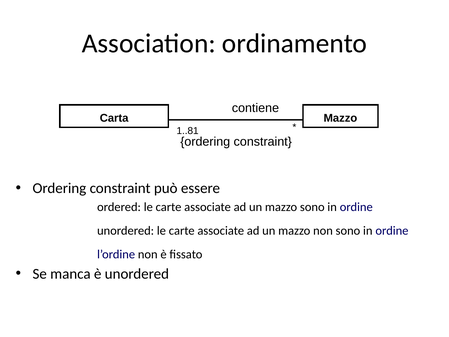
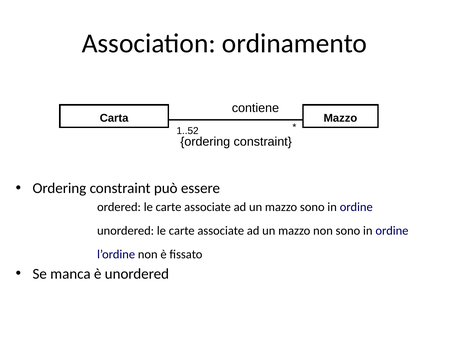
1..81: 1..81 -> 1..52
